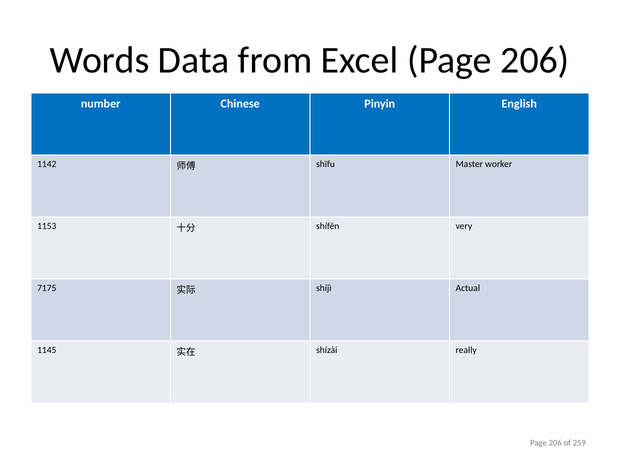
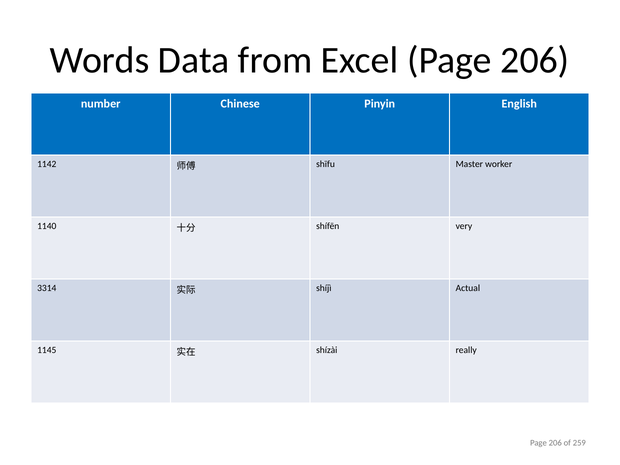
1153: 1153 -> 1140
7175: 7175 -> 3314
